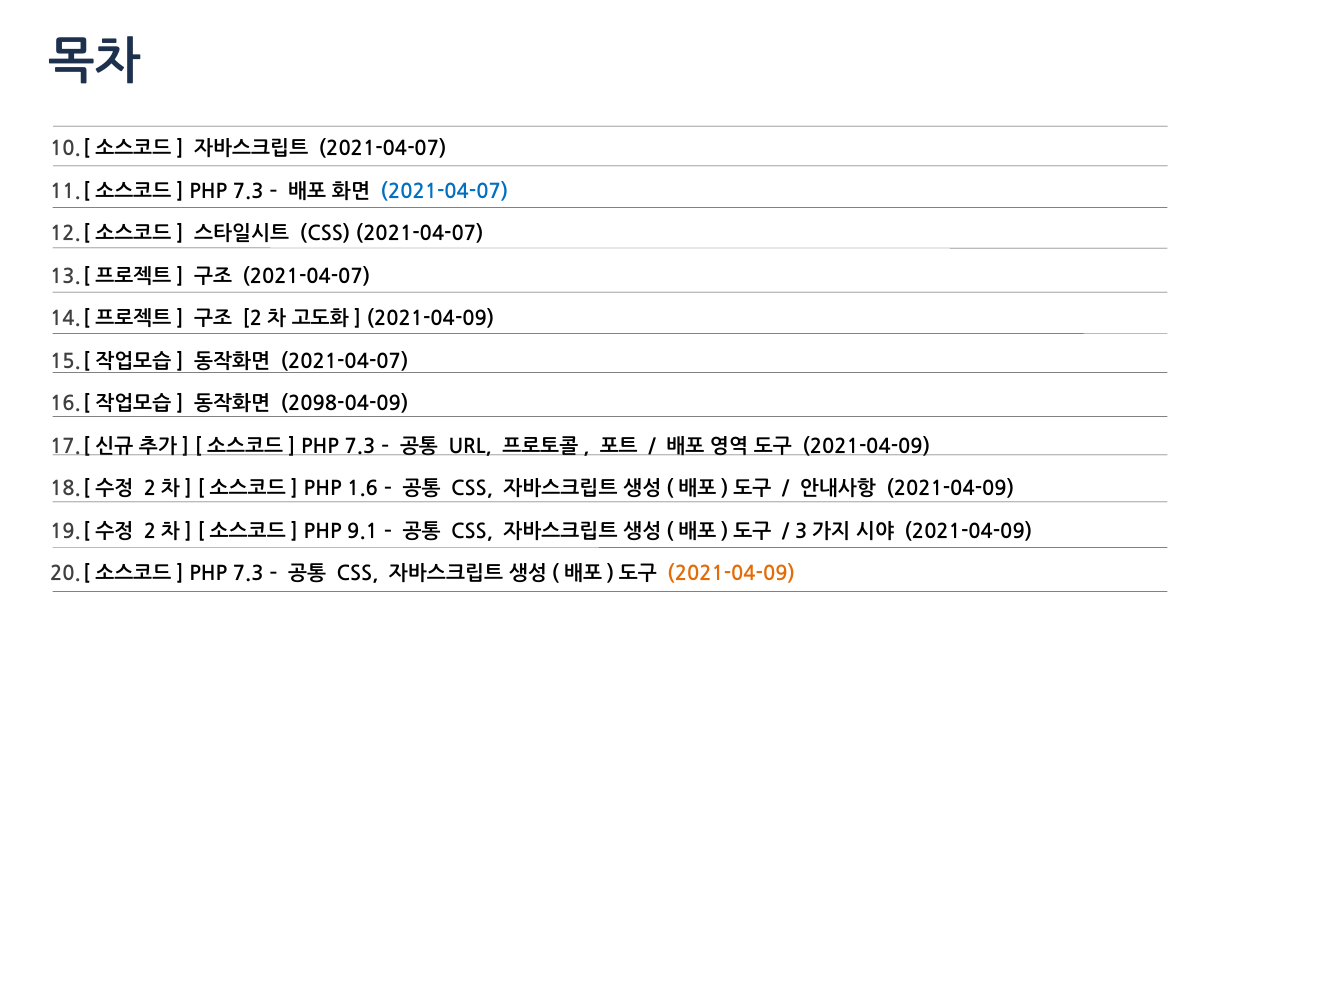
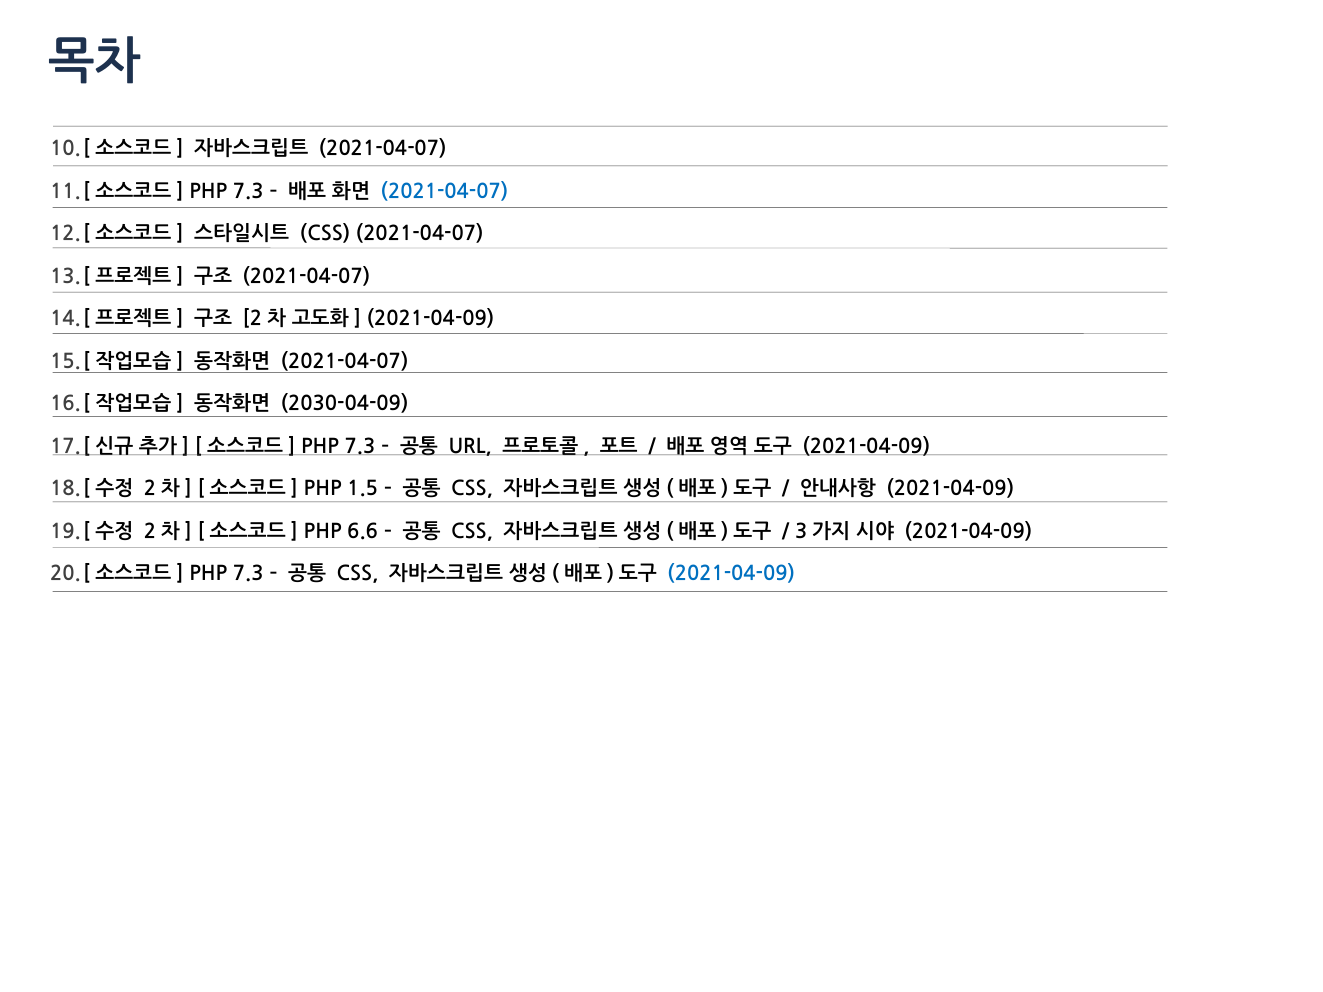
2098-04-09: 2098-04-09 -> 2030-04-09
1.6: 1.6 -> 1.5
9.1: 9.1 -> 6.6
2021-04-09 at (731, 574) colour: orange -> blue
